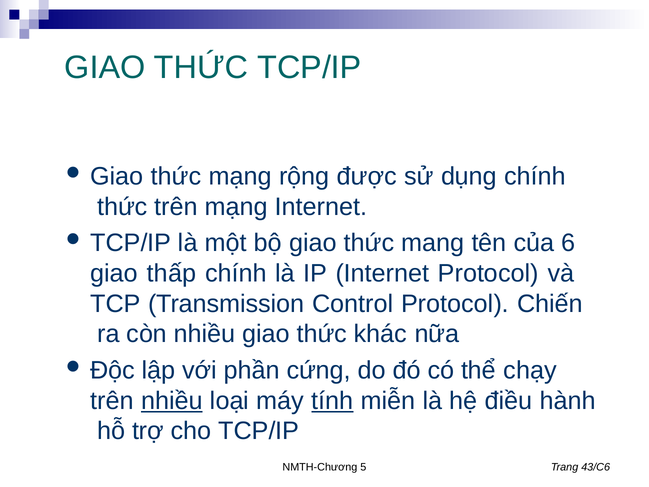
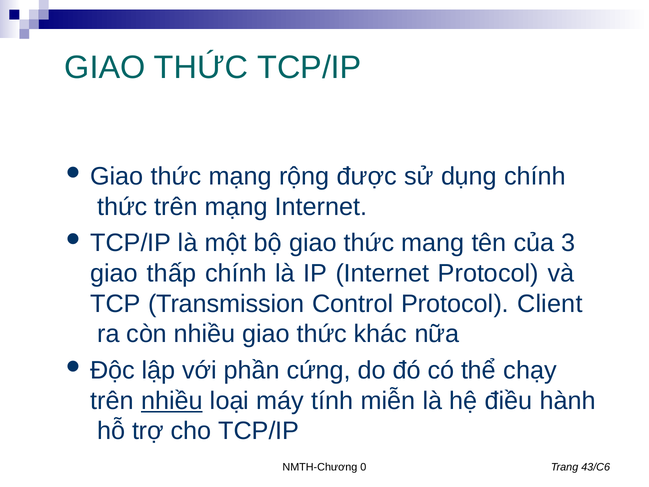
6: 6 -> 3
Chiến: Chiến -> Client
tính underline: present -> none
5: 5 -> 0
